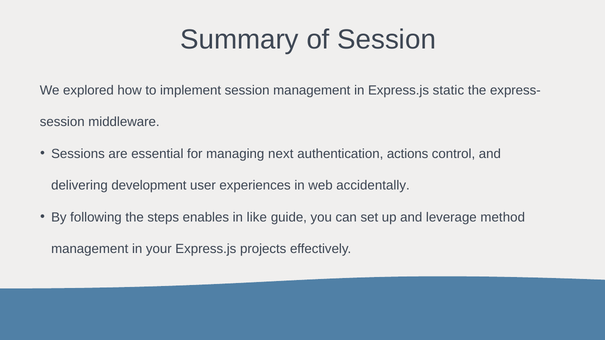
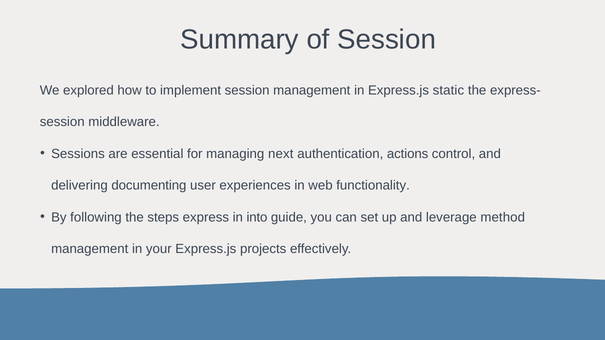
development: development -> documenting
accidentally: accidentally -> functionality
enables: enables -> express
like: like -> into
